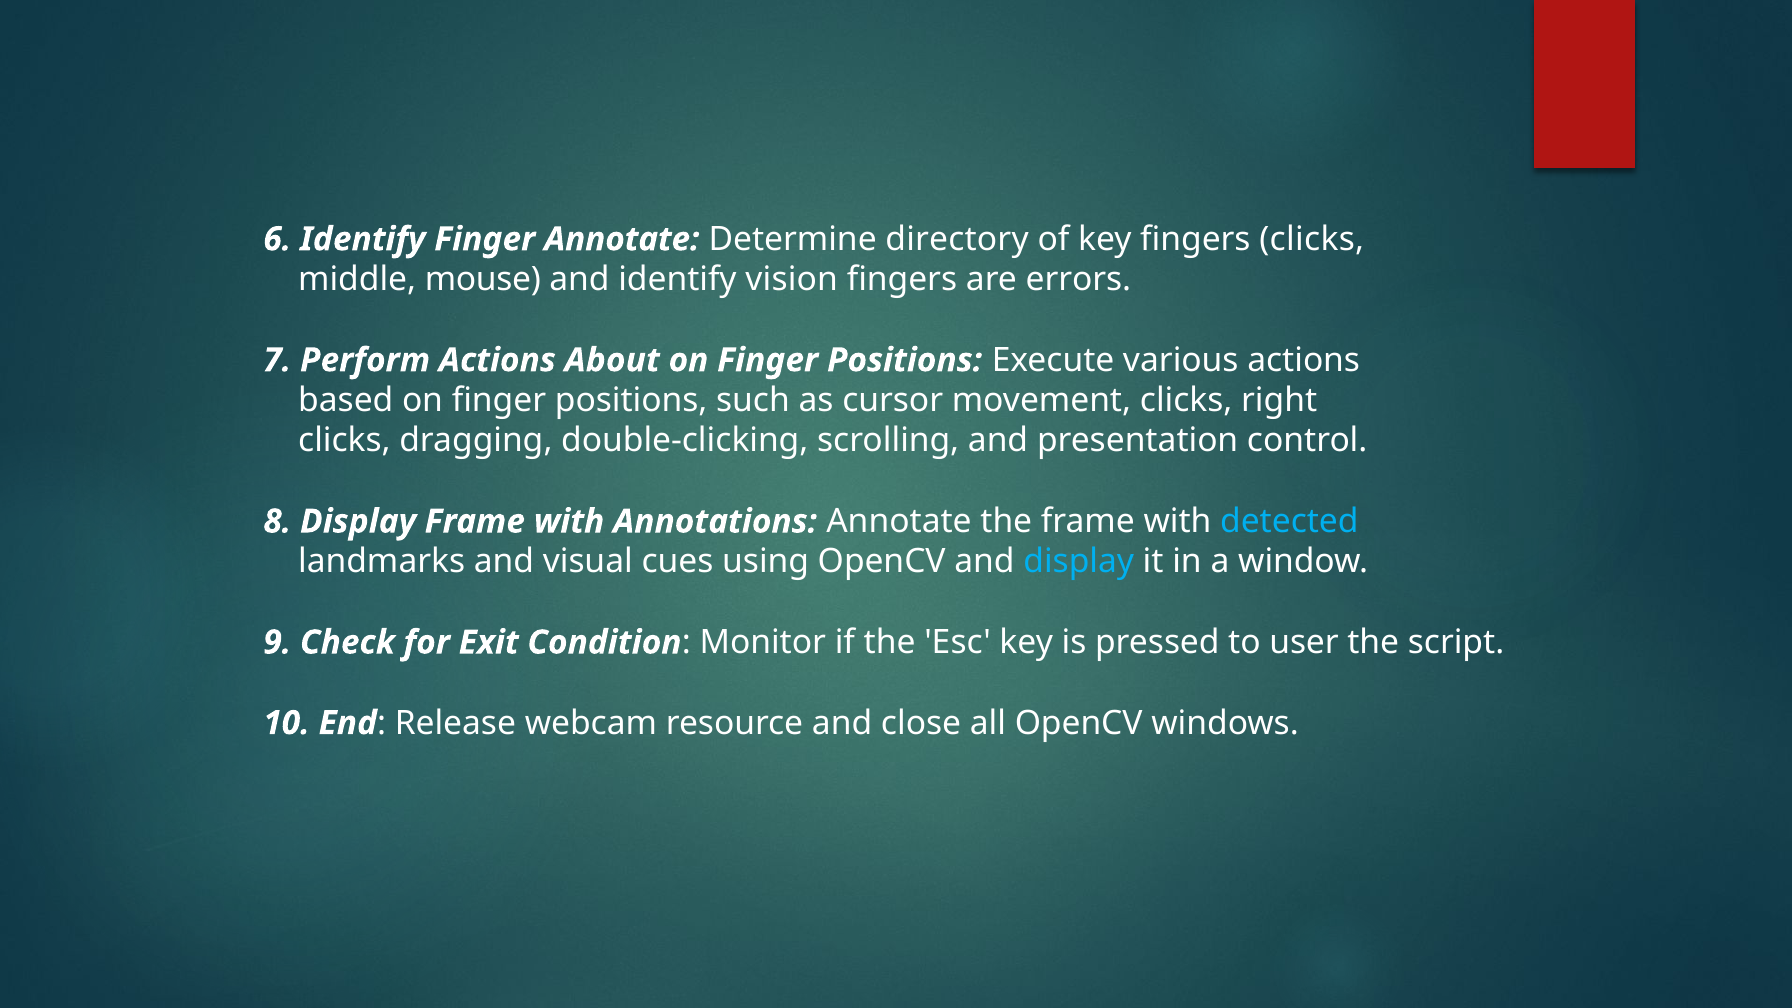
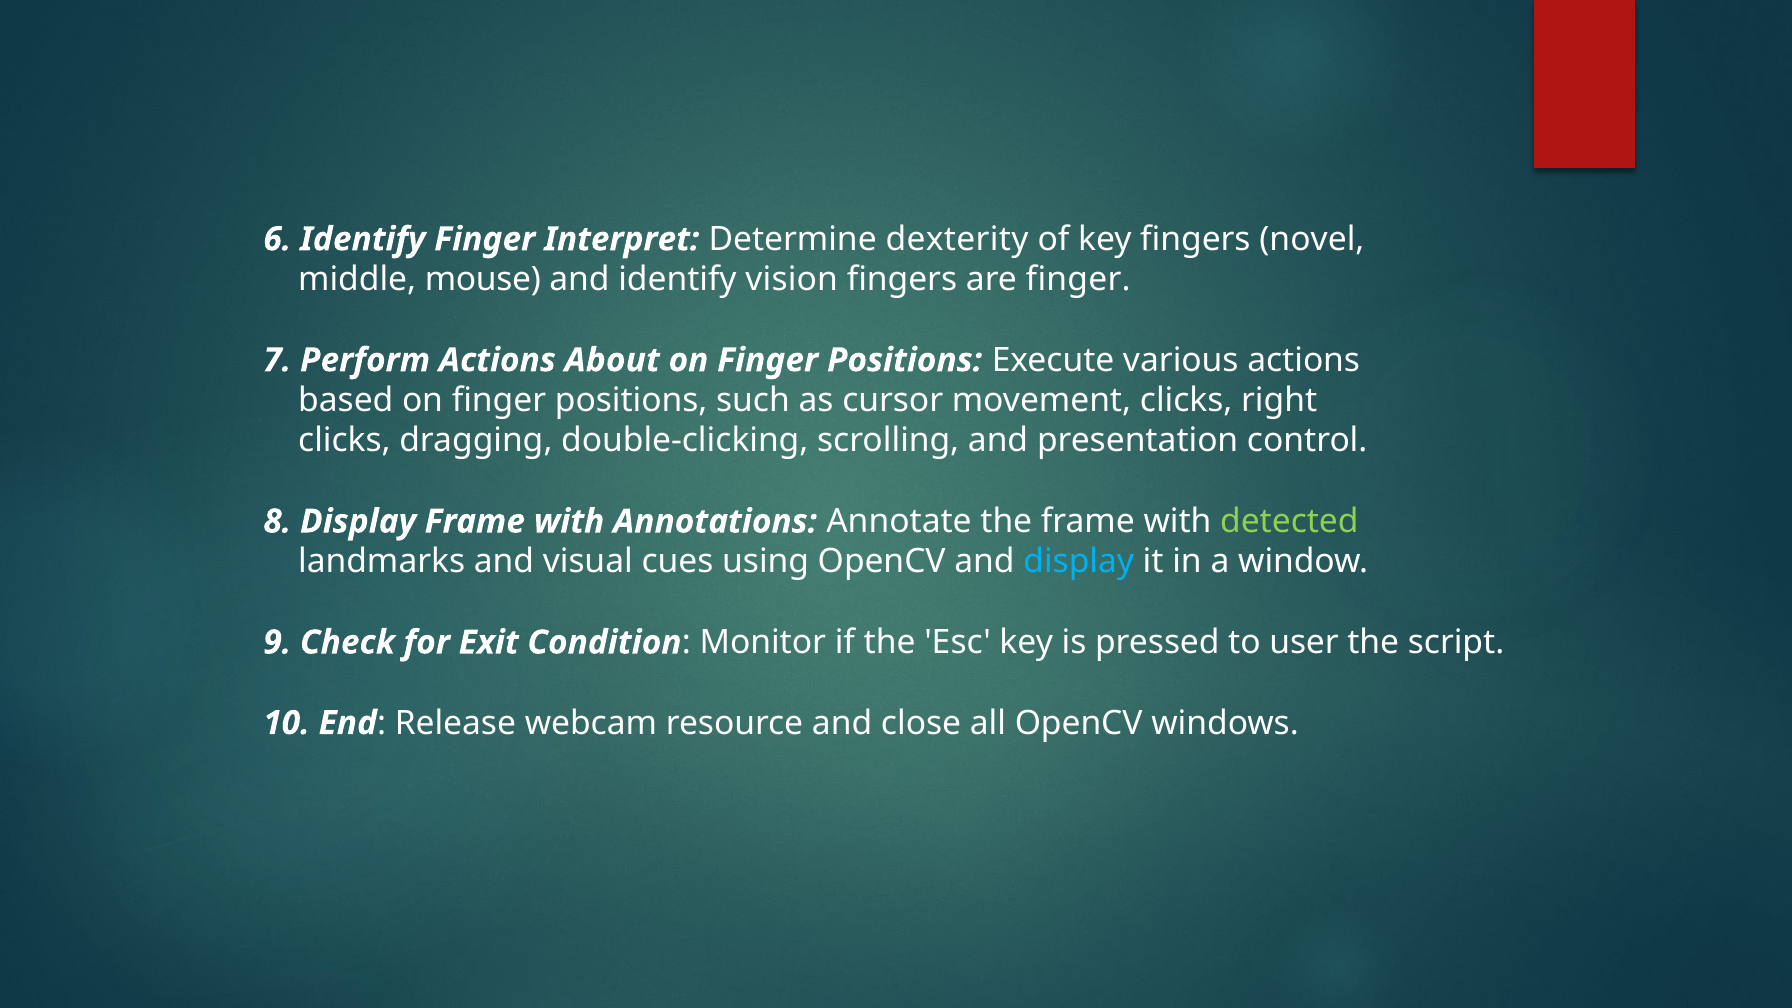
Finger Annotate: Annotate -> Interpret
directory: directory -> dexterity
fingers clicks: clicks -> novel
are errors: errors -> finger
detected colour: light blue -> light green
